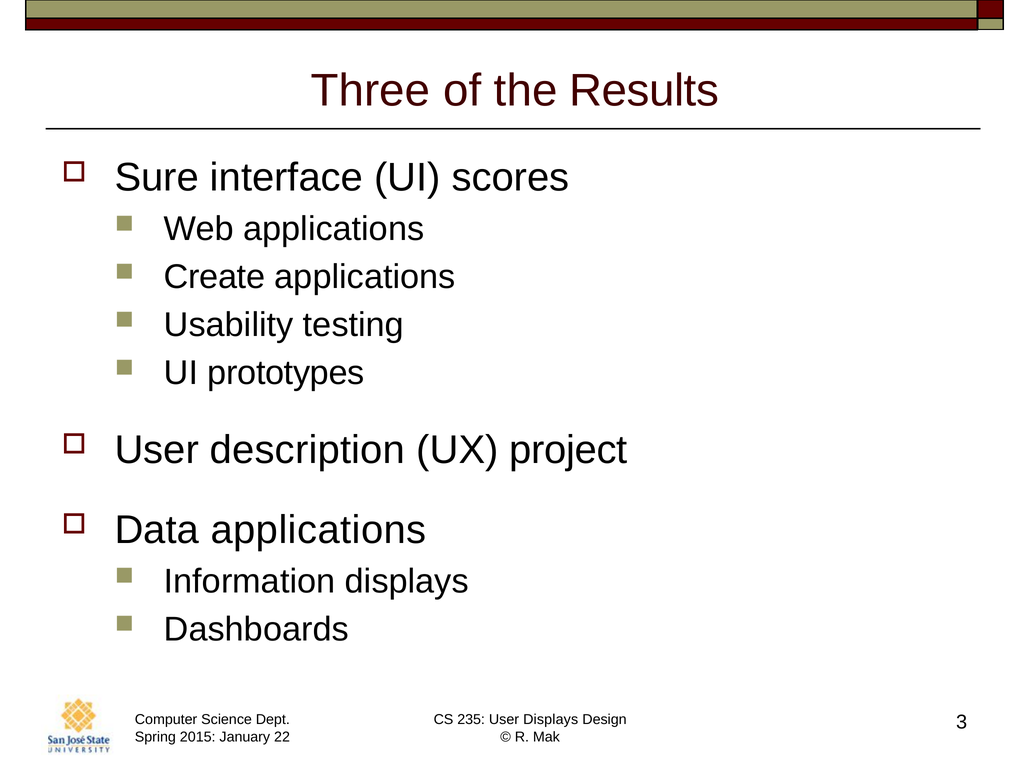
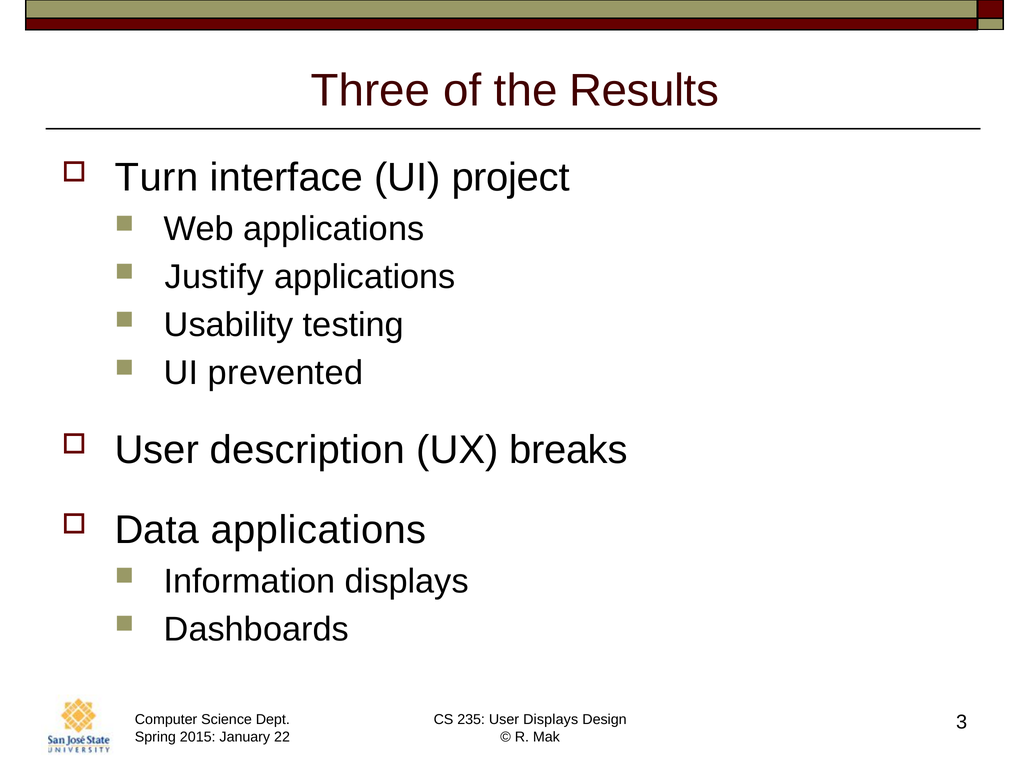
Sure: Sure -> Turn
scores: scores -> project
Create: Create -> Justify
prototypes: prototypes -> prevented
project: project -> breaks
